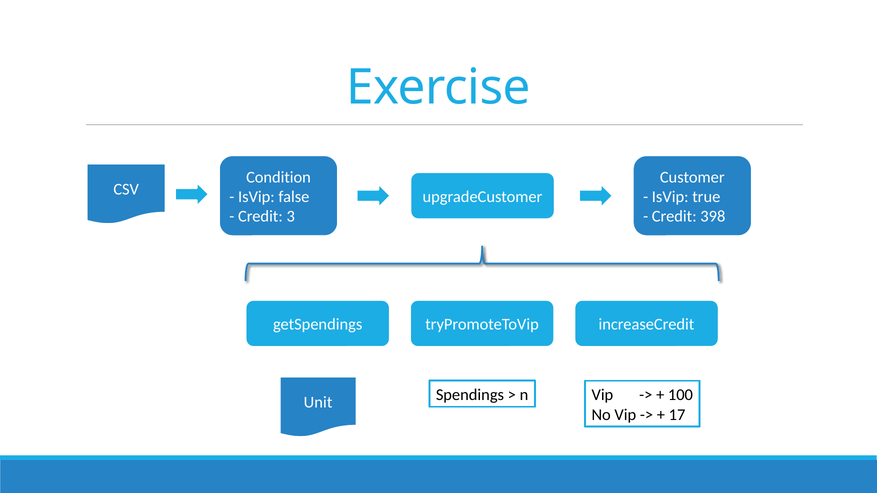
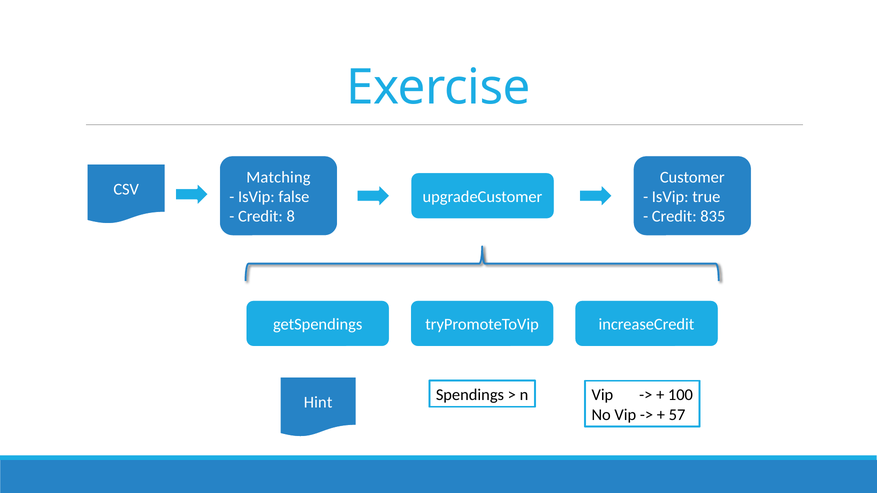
Condition: Condition -> Matching
3: 3 -> 8
398: 398 -> 835
Unit: Unit -> Hint
17: 17 -> 57
